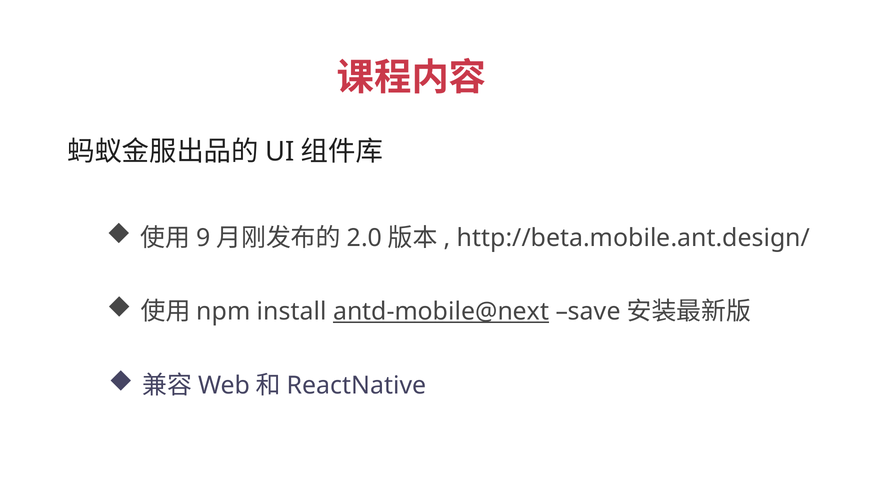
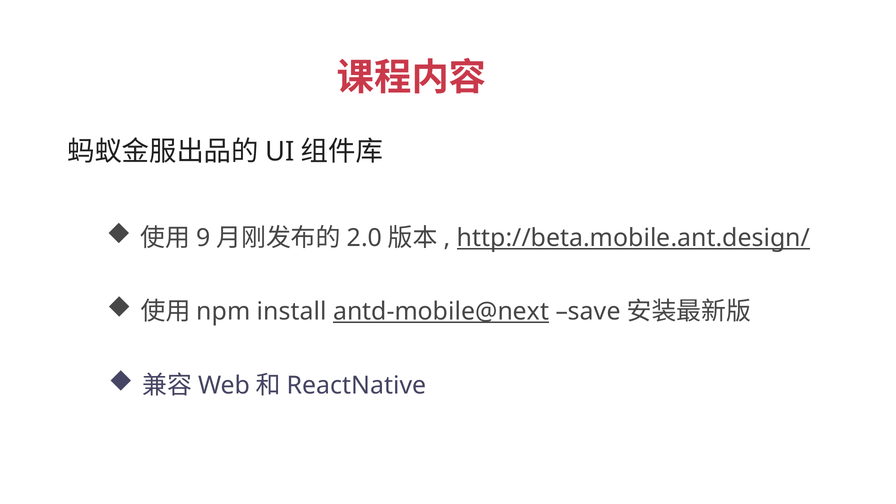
http://beta.mobile.ant.design/ underline: none -> present
